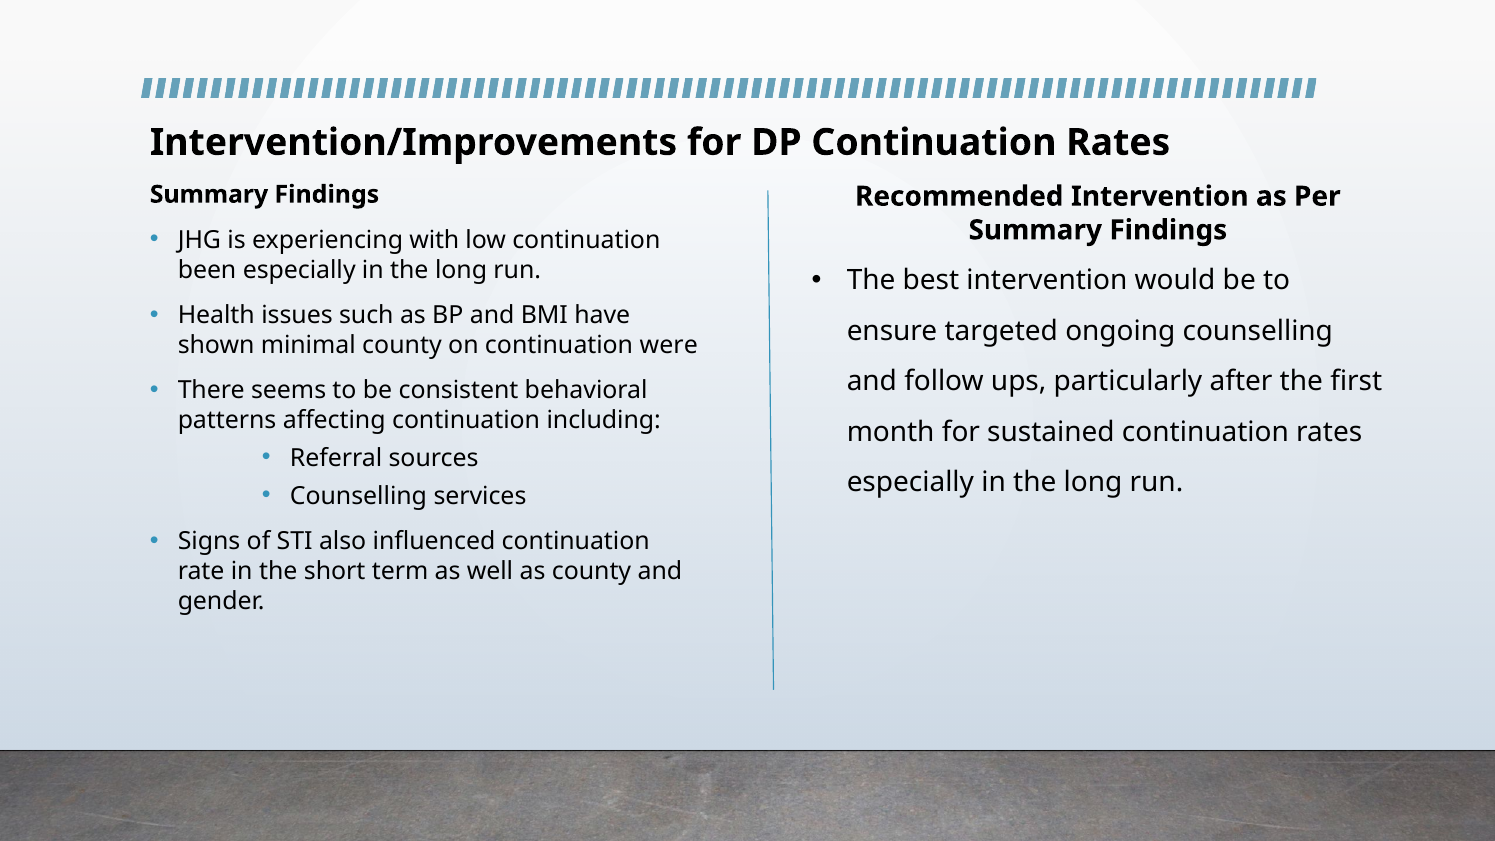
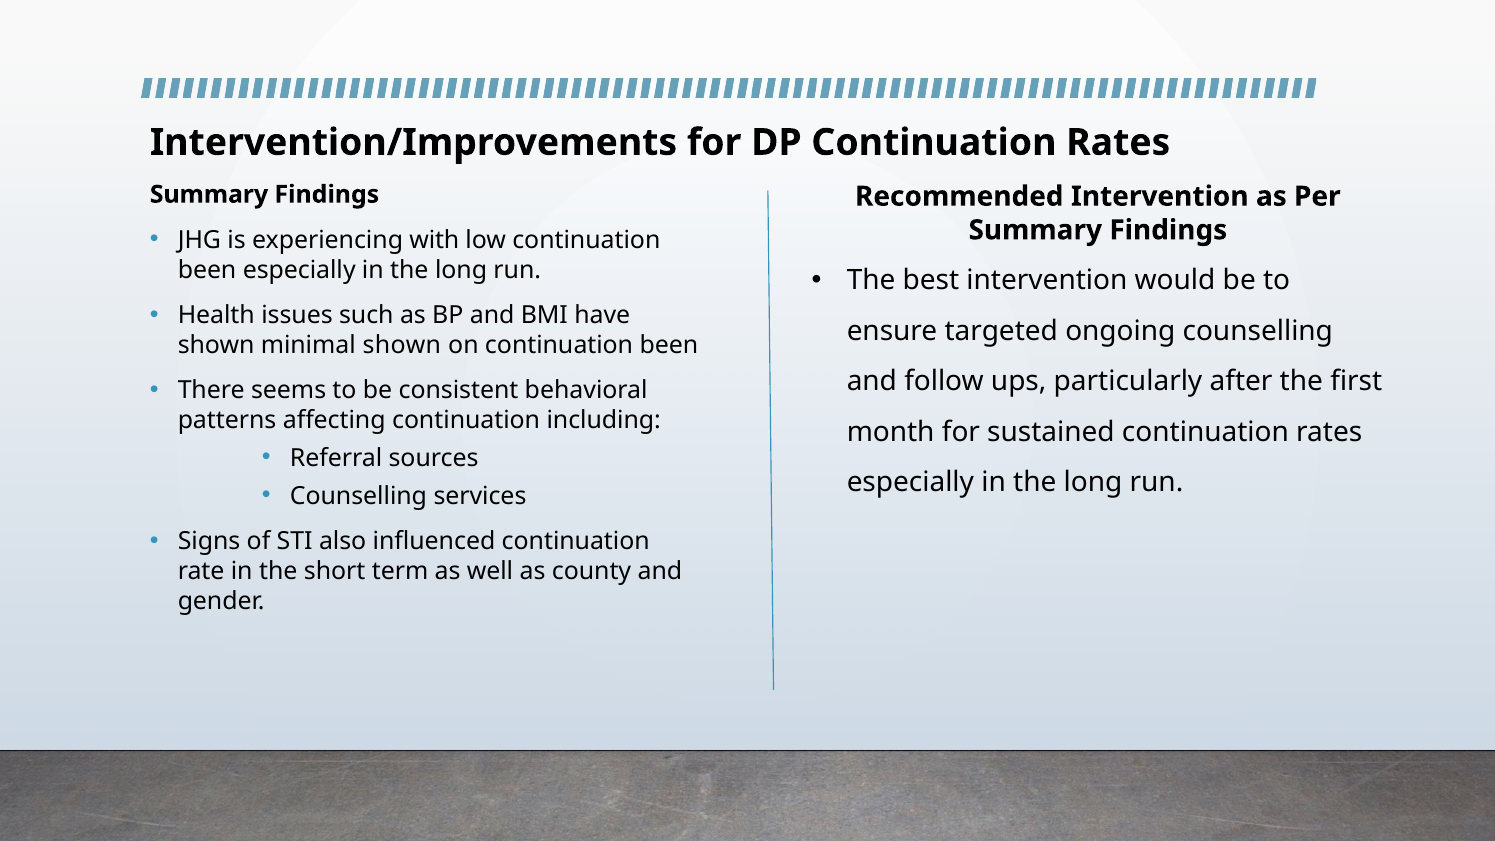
minimal county: county -> shown
on continuation were: were -> been
